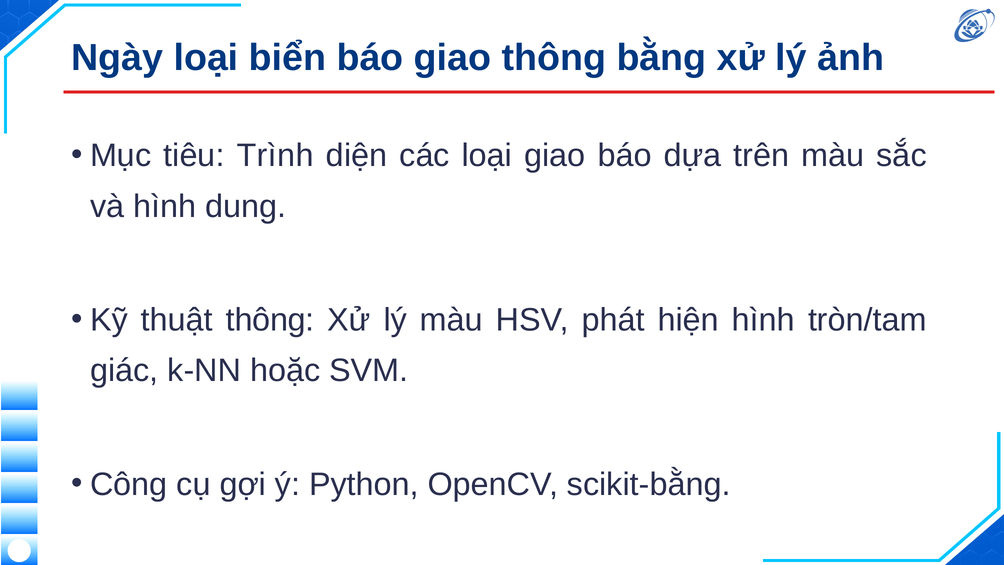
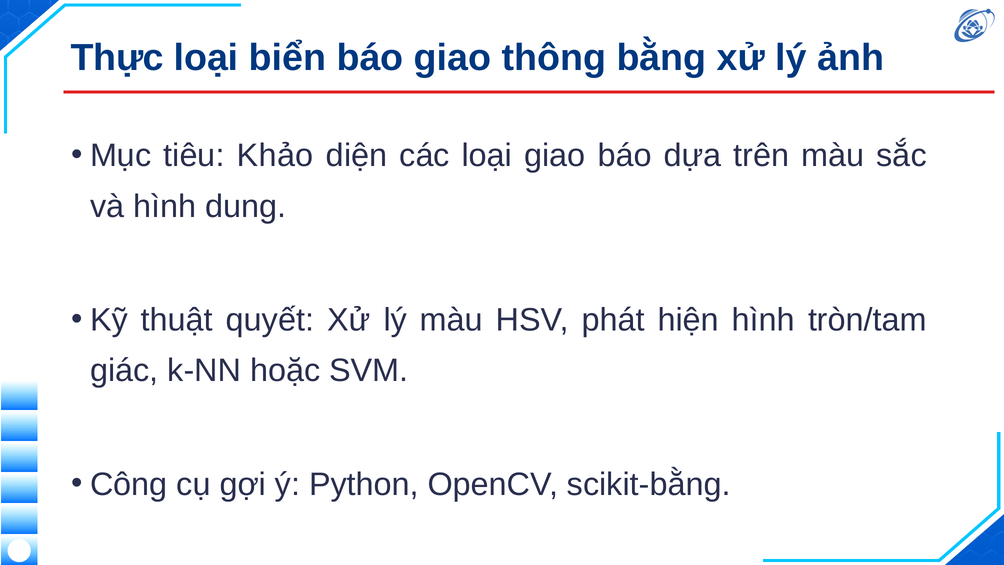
Ngày: Ngày -> Thực
Trình: Trình -> Khảo
thuật thông: thông -> quyết
